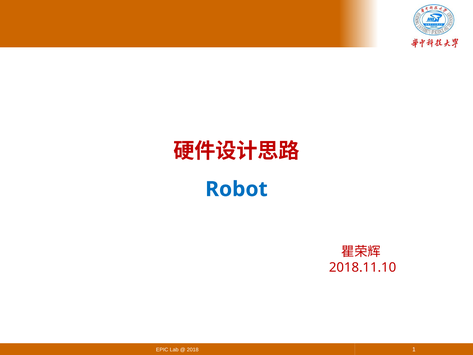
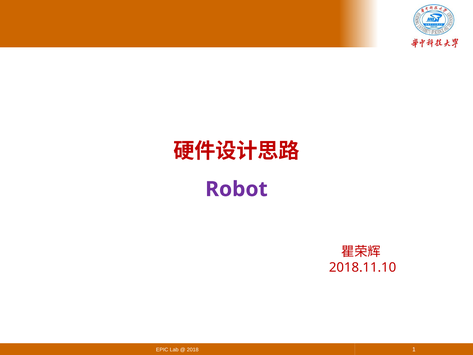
Robot colour: blue -> purple
